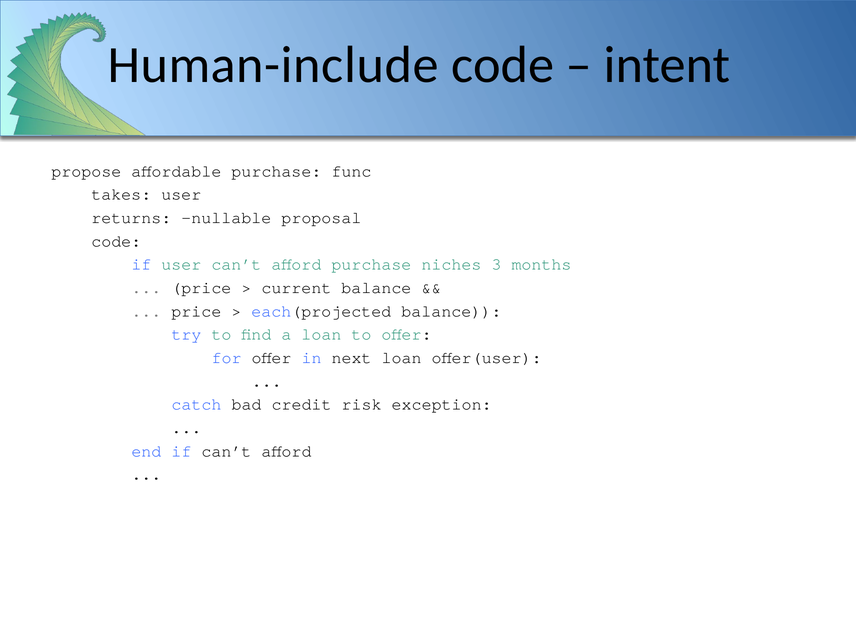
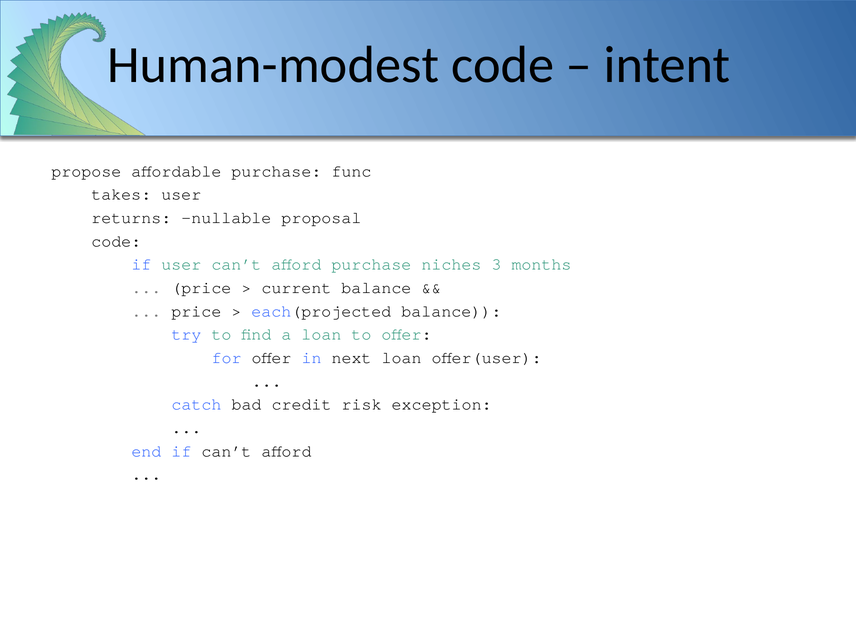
Human-include: Human-include -> Human-modest
